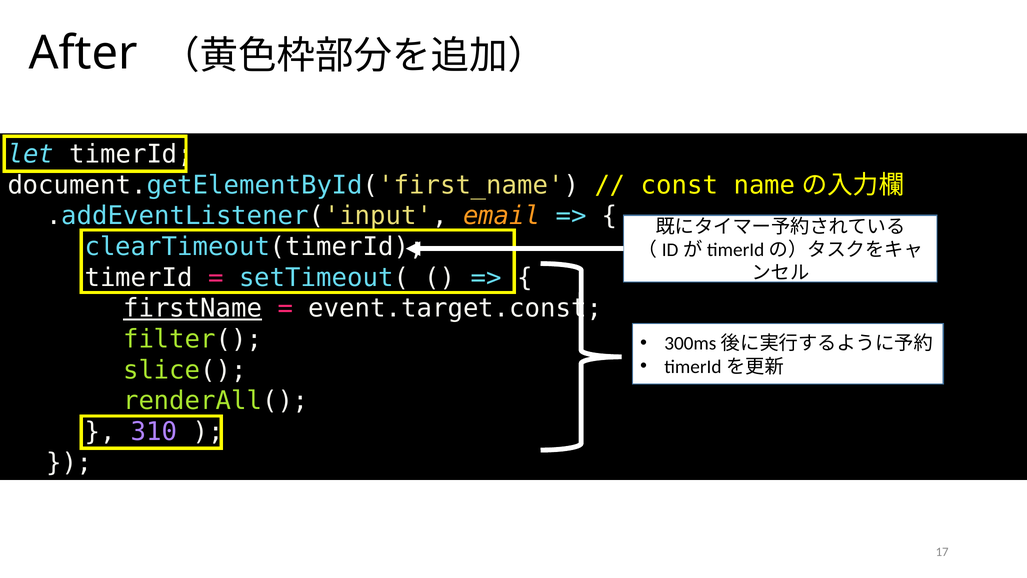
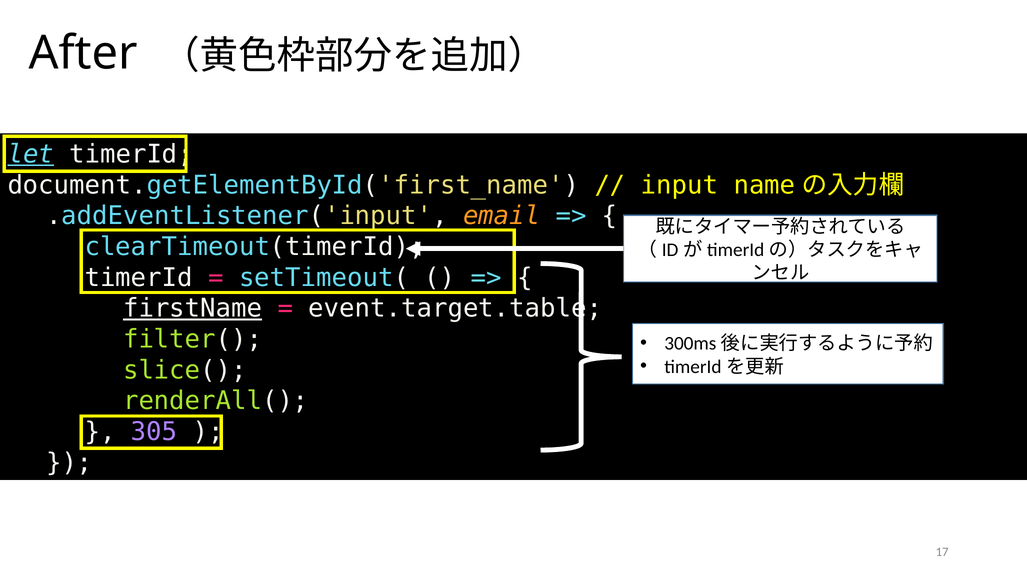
let underline: none -> present
const: const -> input
event.target.const: event.target.const -> event.target.table
310: 310 -> 305
